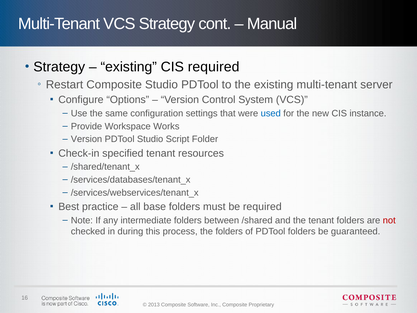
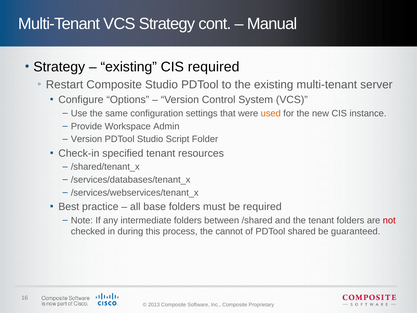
used colour: blue -> orange
Works: Works -> Admin
the folders: folders -> cannot
PDTool folders: folders -> shared
